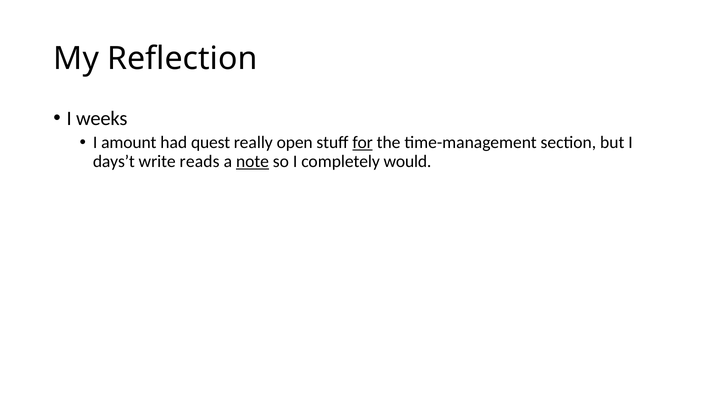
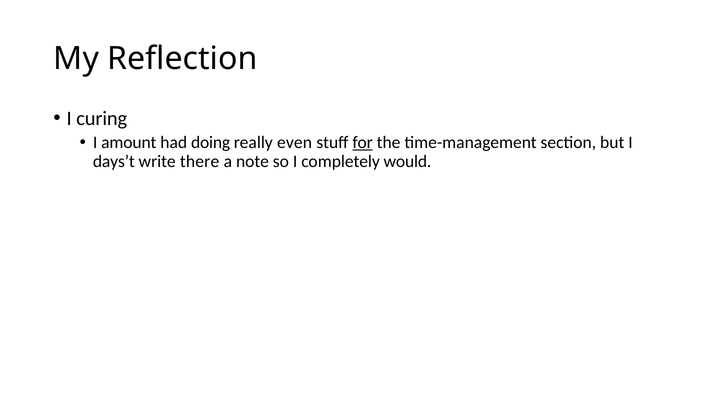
weeks: weeks -> curing
quest: quest -> doing
open: open -> even
reads: reads -> there
note underline: present -> none
